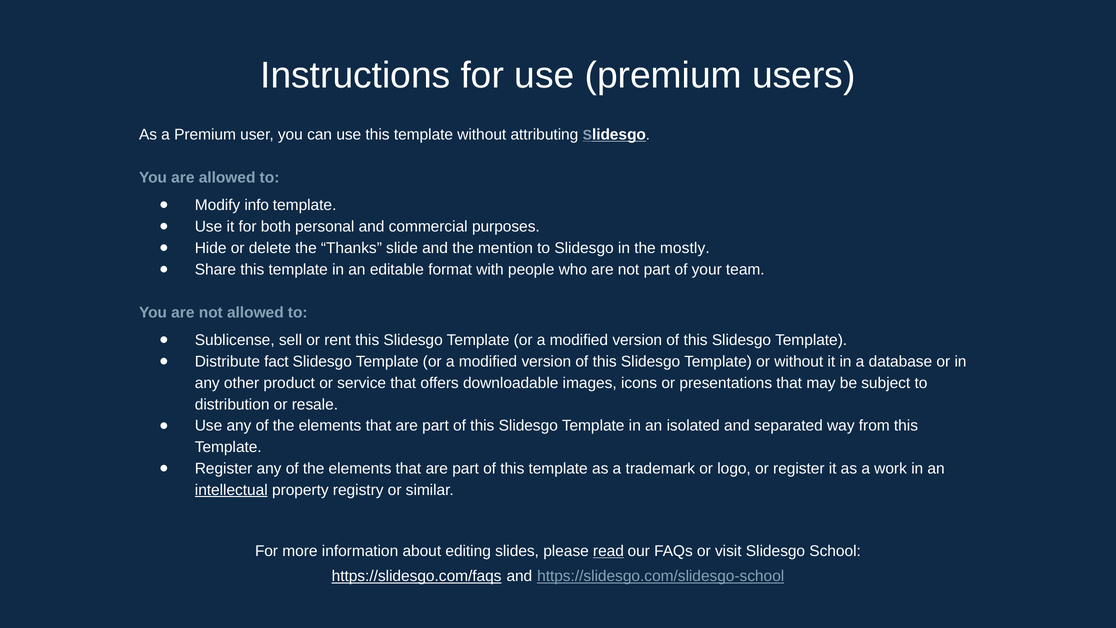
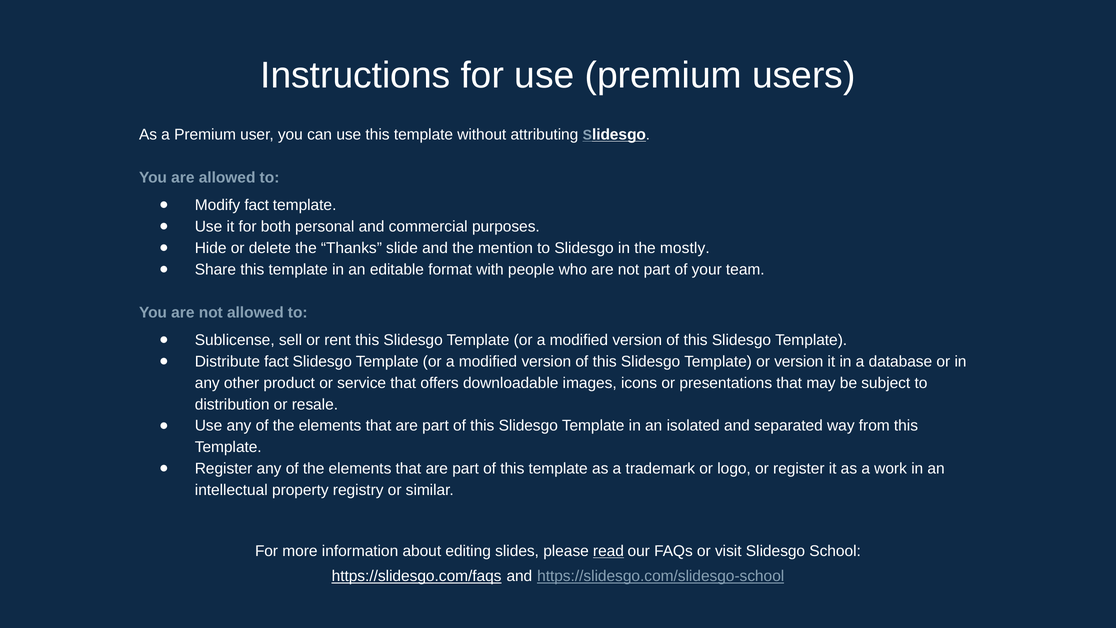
Modify info: info -> fact
or without: without -> version
intellectual underline: present -> none
